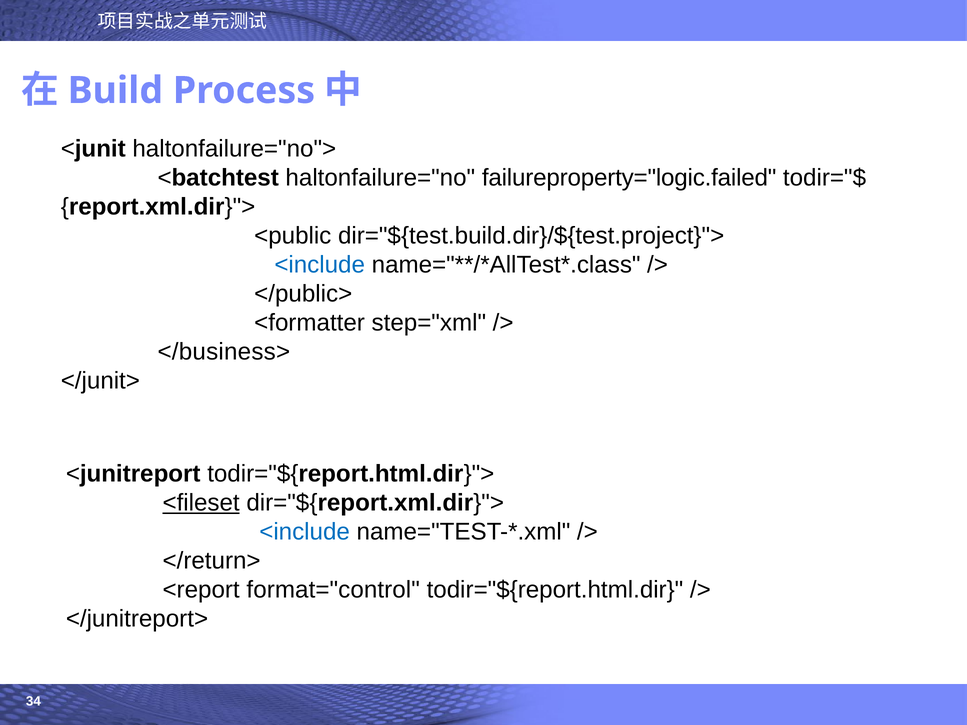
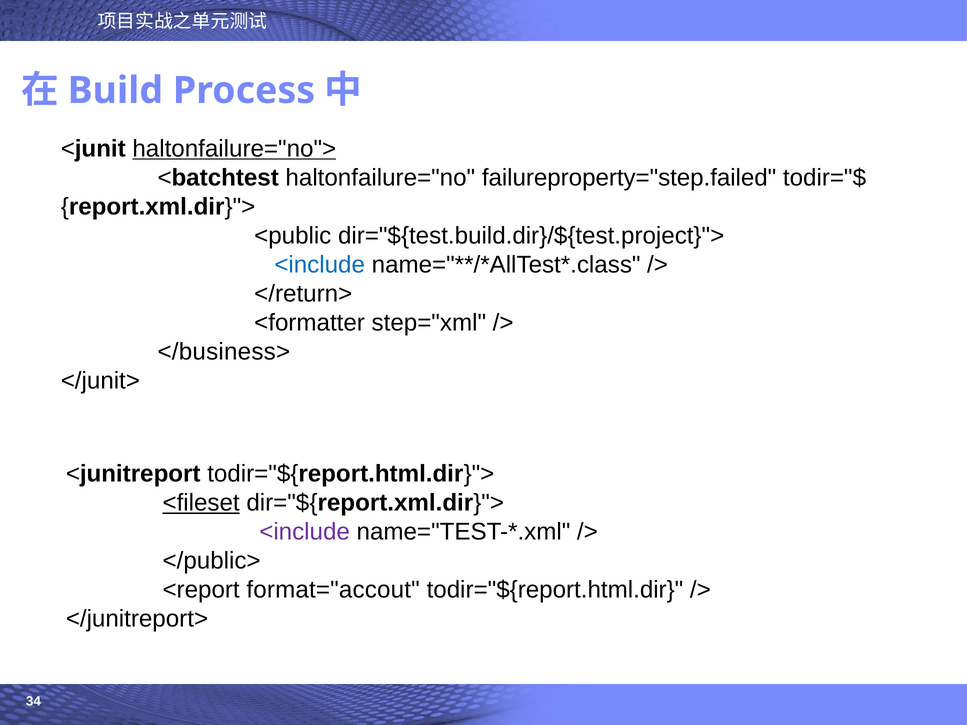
haltonfailure="no"> underline: none -> present
failureproperty="logic.failed: failureproperty="logic.failed -> failureproperty="step.failed
</public>: </public> -> </return>
<include at (305, 532) colour: blue -> purple
</return>: </return> -> </public>
format="control: format="control -> format="accout
